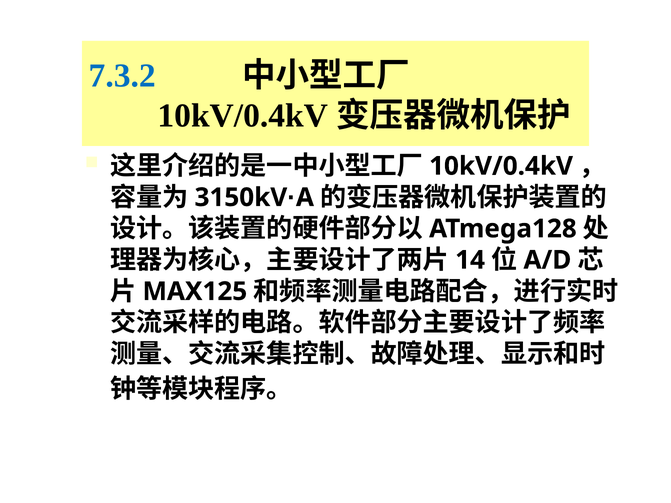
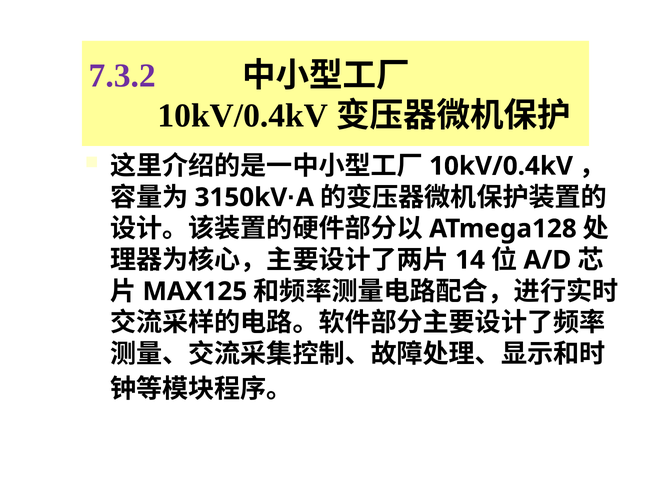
7.3.2 colour: blue -> purple
